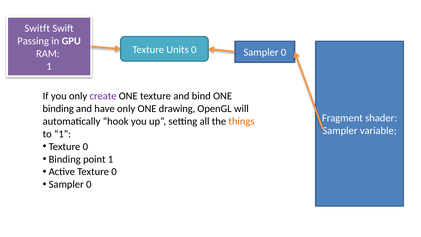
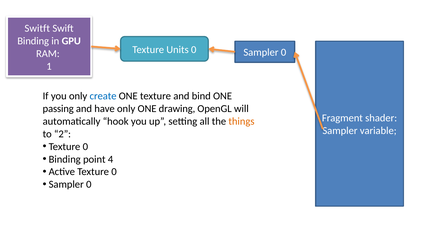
Passing at (33, 41): Passing -> Binding
create colour: purple -> blue
binding at (58, 109): binding -> passing
to 1: 1 -> 2
point 1: 1 -> 4
